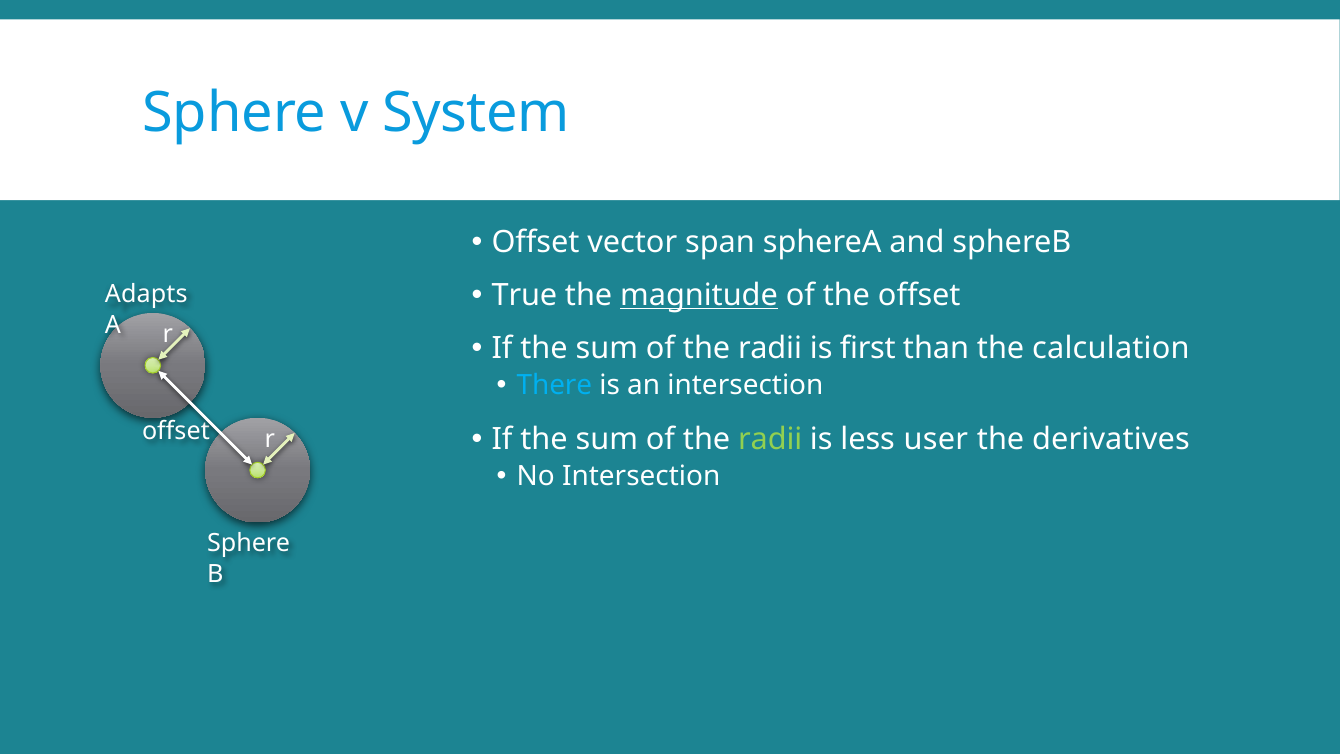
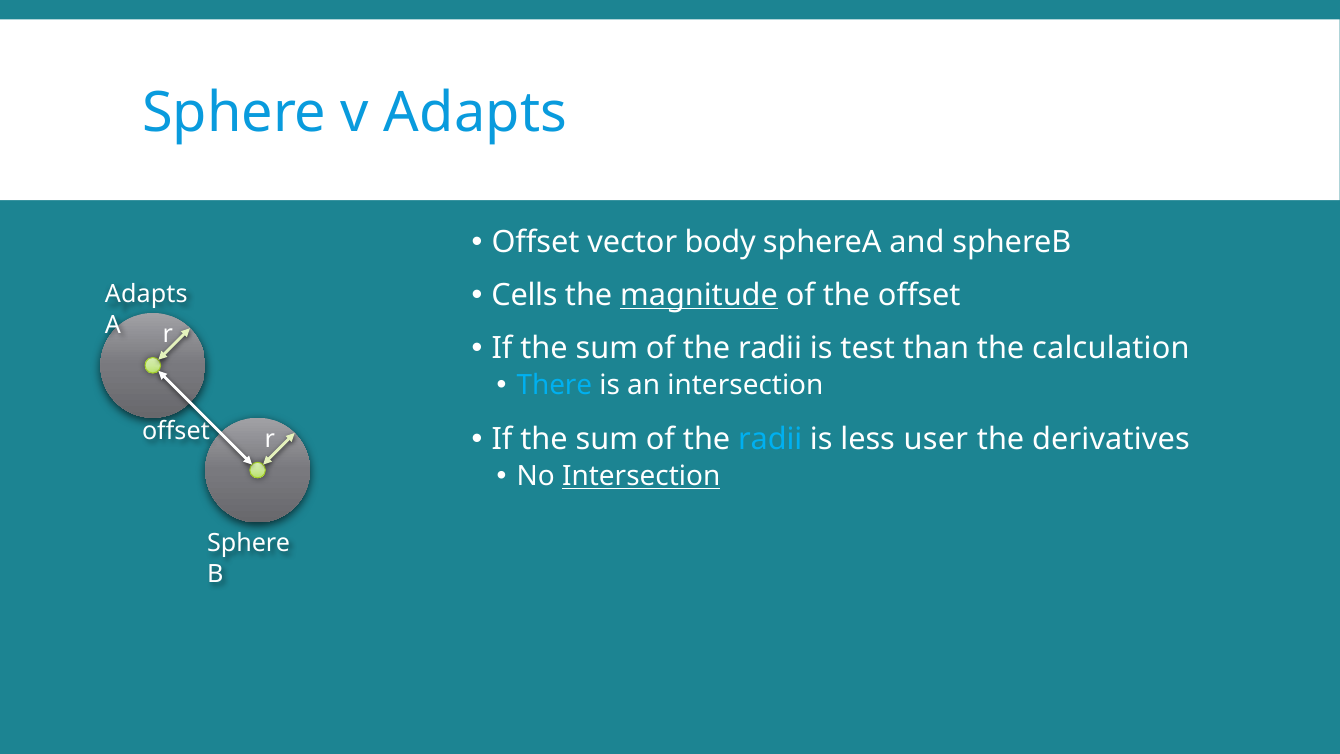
v System: System -> Adapts
span: span -> body
True: True -> Cells
first: first -> test
radii at (770, 439) colour: light green -> light blue
Intersection at (641, 476) underline: none -> present
